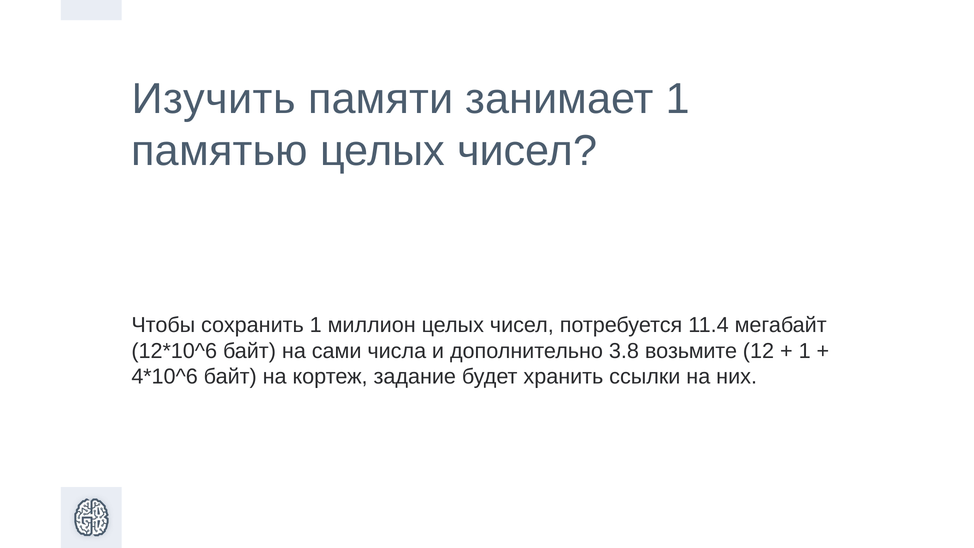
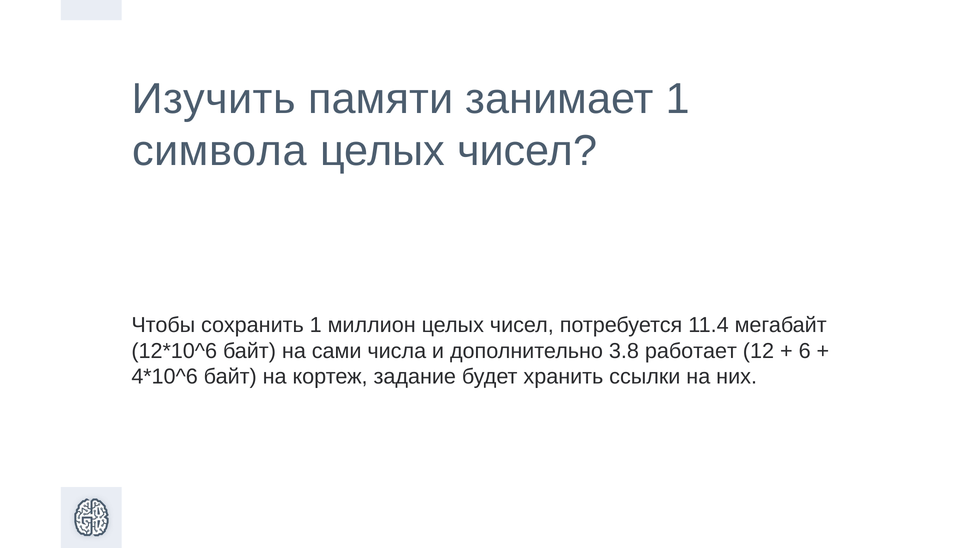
памятью: памятью -> символа
возьмите: возьмите -> работает
1 at (805, 351): 1 -> 6
